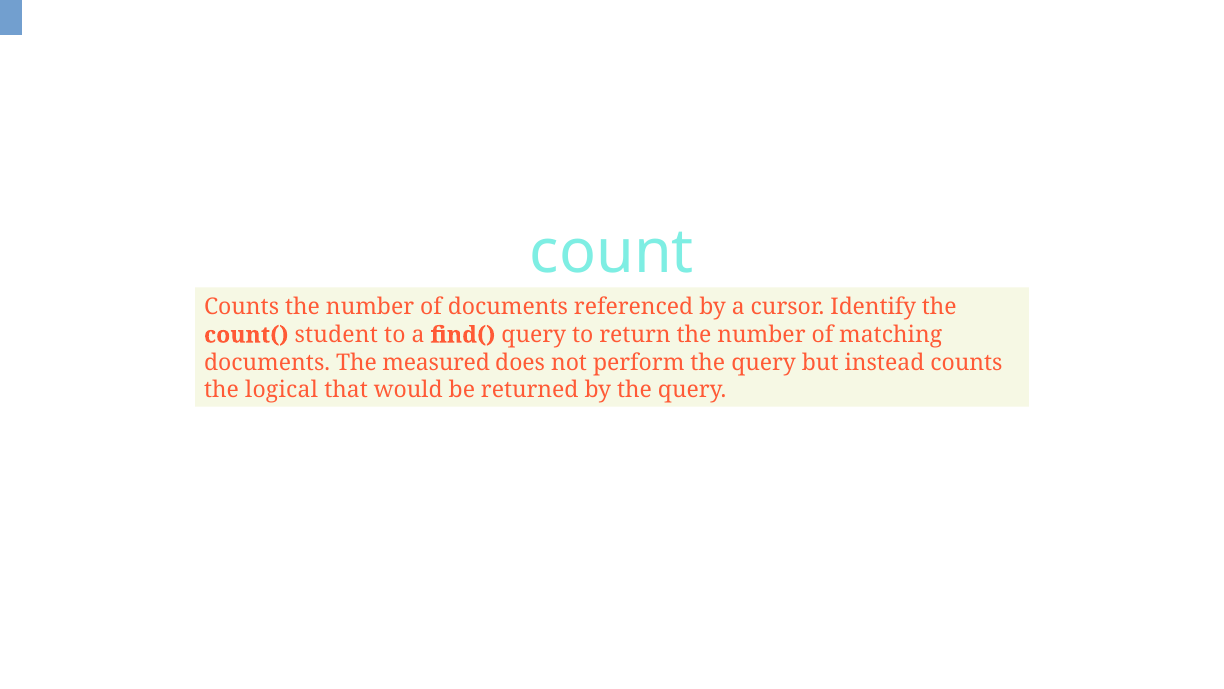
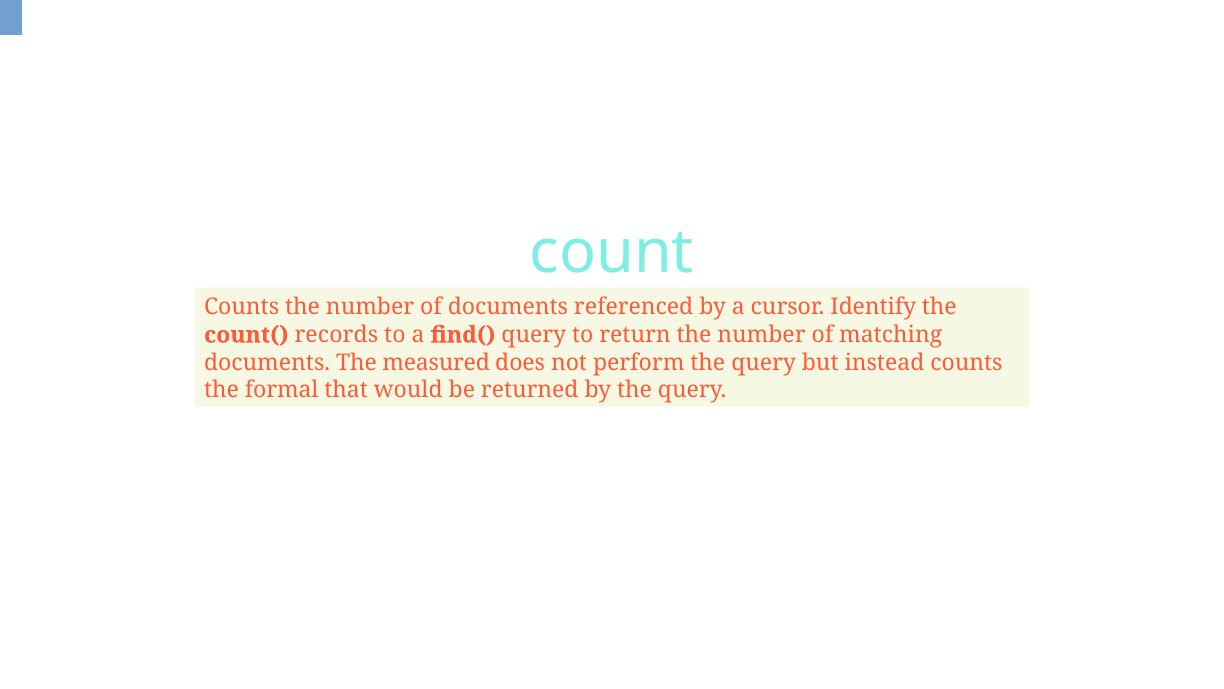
student: student -> records
logical: logical -> formal
